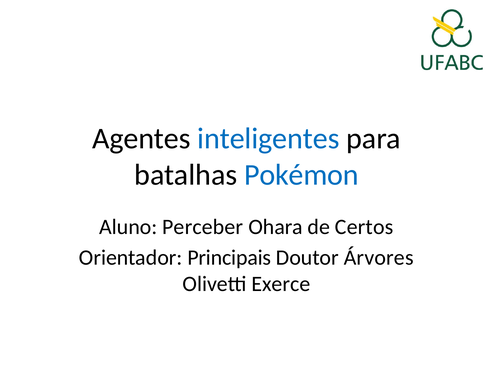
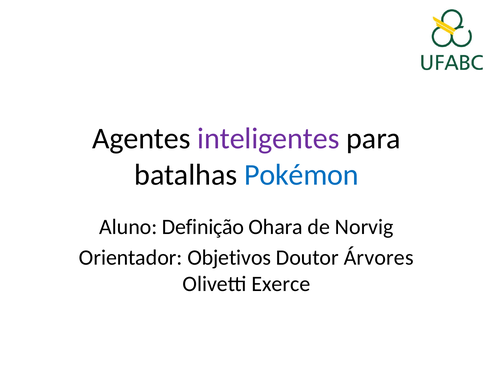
inteligentes colour: blue -> purple
Perceber: Perceber -> Definição
Certos: Certos -> Norvig
Principais: Principais -> Objetivos
